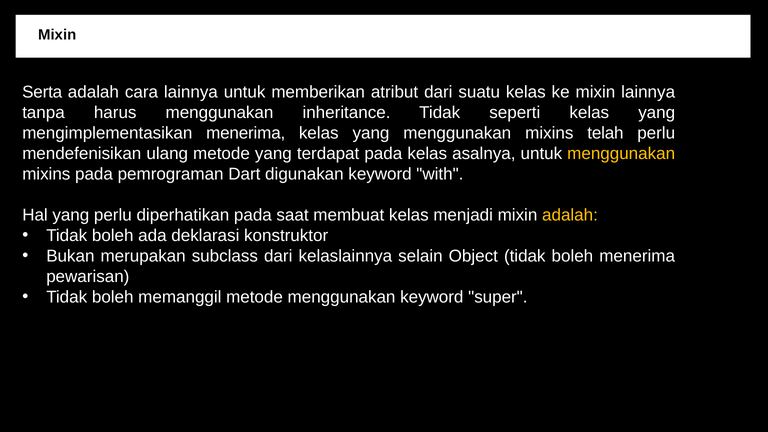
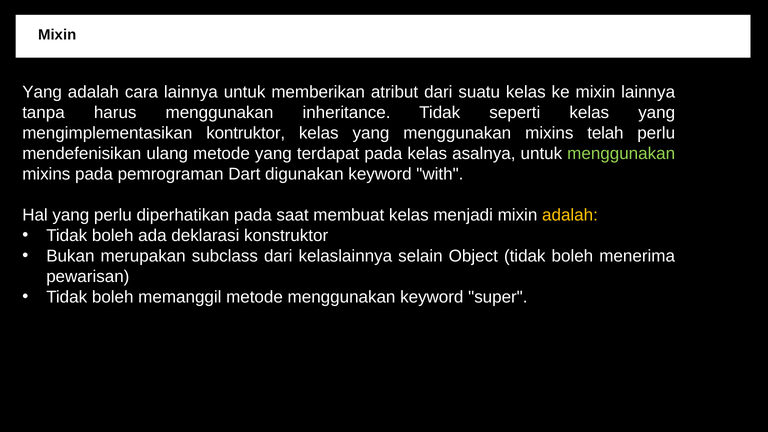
Serta at (42, 92): Serta -> Yang
mengimplementasikan menerima: menerima -> kontruktor
menggunakan at (621, 154) colour: yellow -> light green
